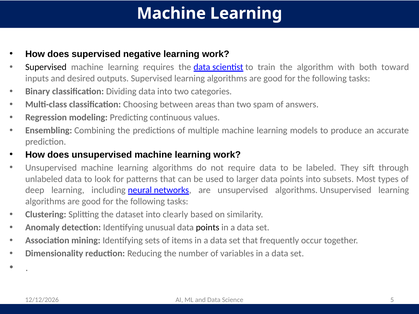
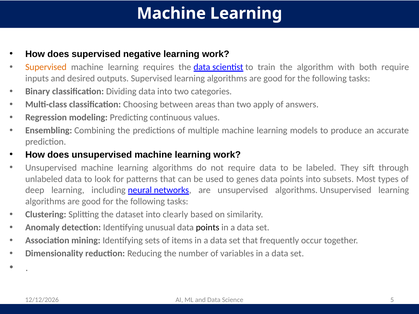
Supervised at (46, 67) colour: black -> orange
both toward: toward -> require
spam: spam -> apply
larger: larger -> genes
